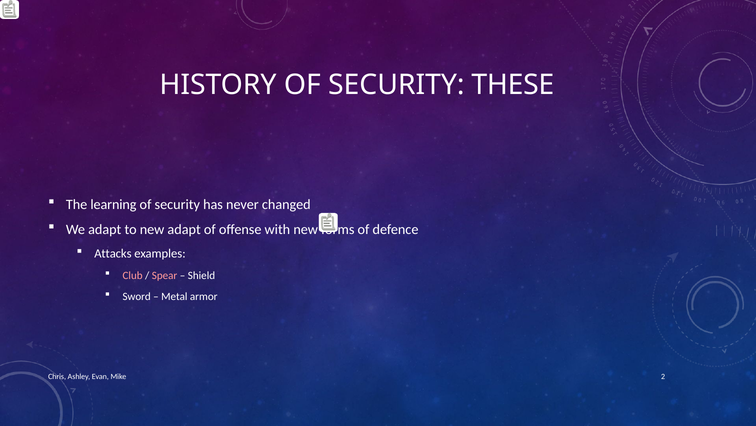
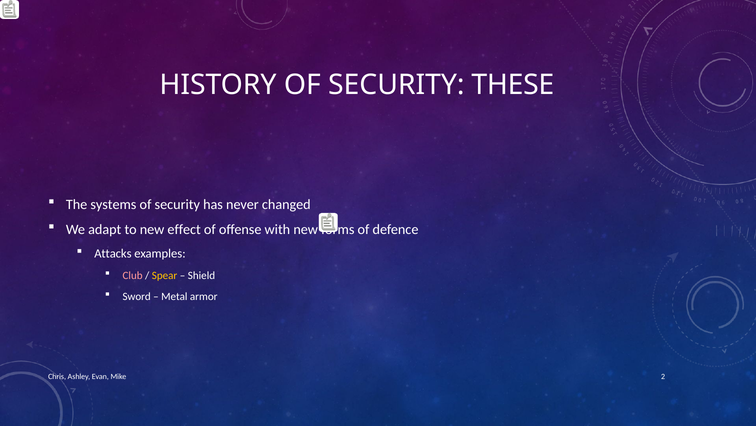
learning: learning -> systems
new adapt: adapt -> effect
Spear colour: pink -> yellow
